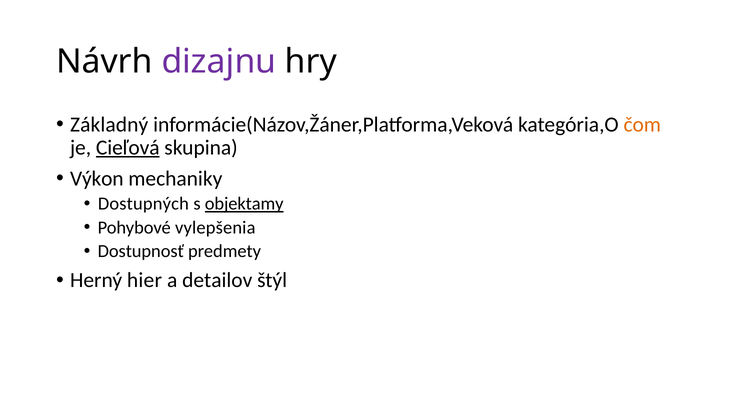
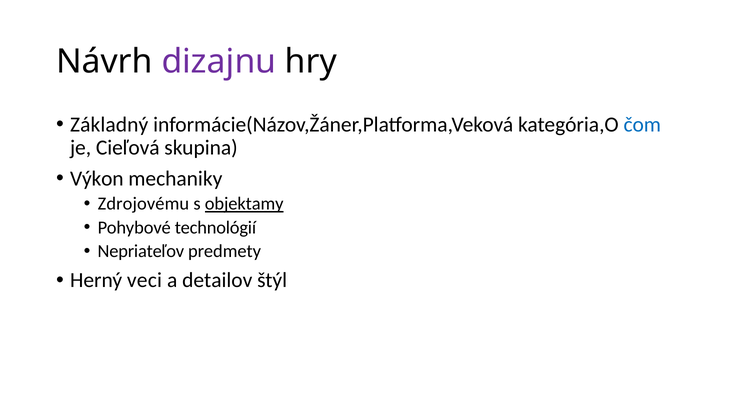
čom colour: orange -> blue
Cieľová underline: present -> none
Dostupných: Dostupných -> Zdrojovému
vylepšenia: vylepšenia -> technológií
Dostupnosť: Dostupnosť -> Nepriateľov
hier: hier -> veci
